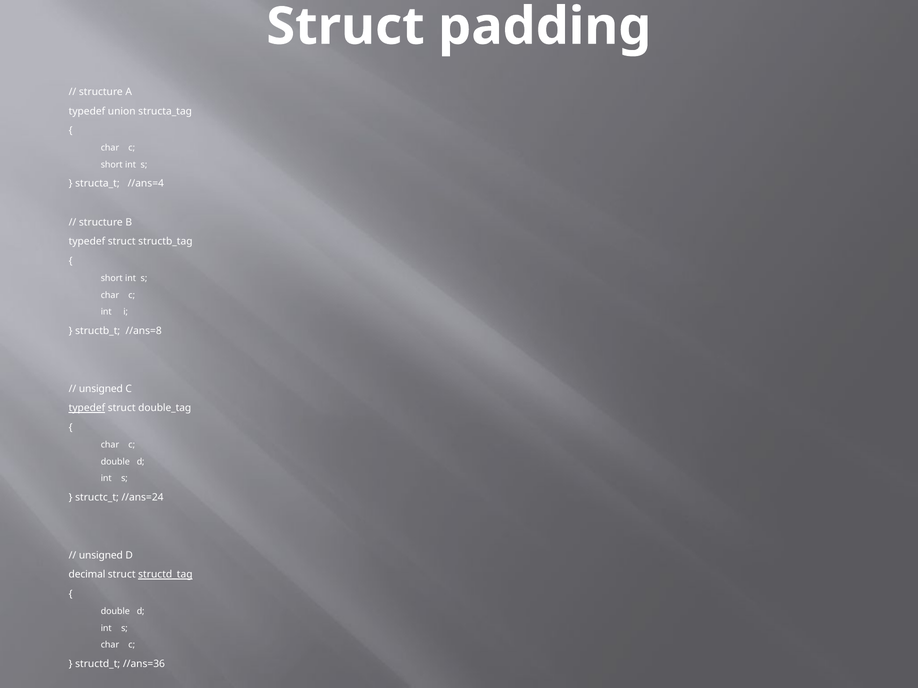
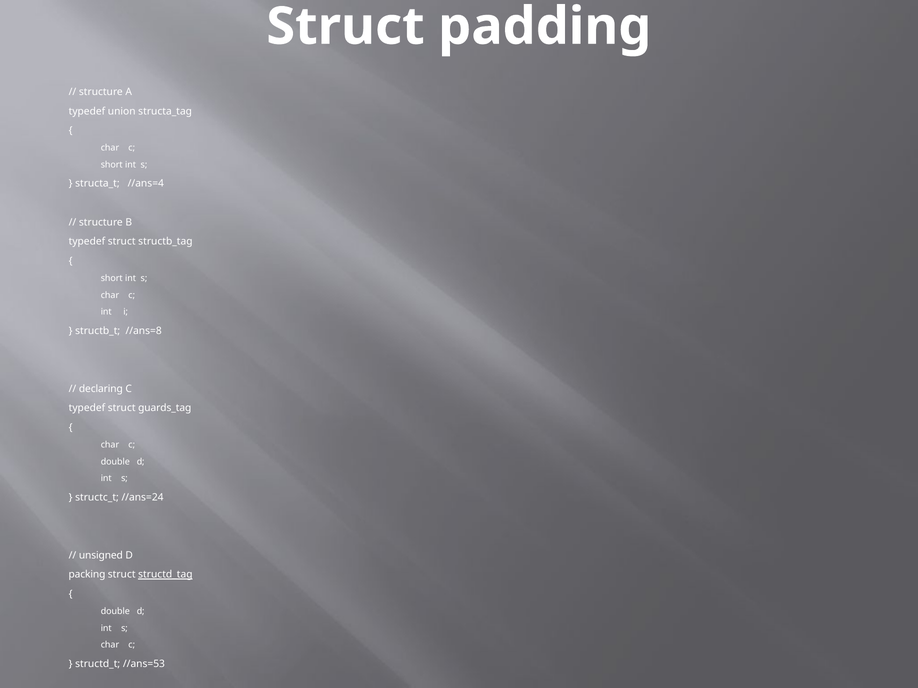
unsigned at (101, 389): unsigned -> declaring
typedef at (87, 408) underline: present -> none
double_tag: double_tag -> guards_tag
decimal: decimal -> packing
//ans=36: //ans=36 -> //ans=53
